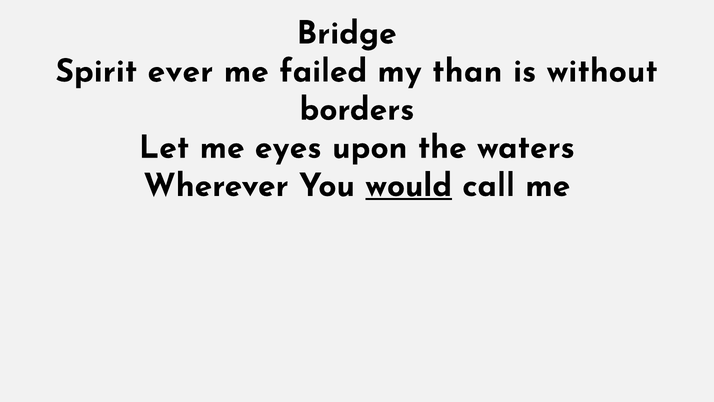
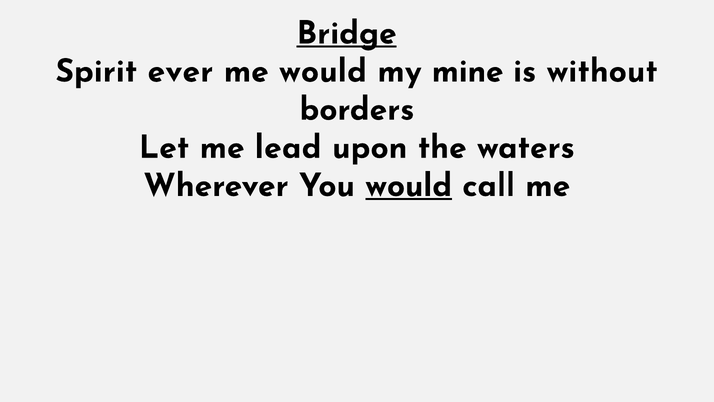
Bridge underline: none -> present
me failed: failed -> would
than: than -> mine
eyes: eyes -> lead
